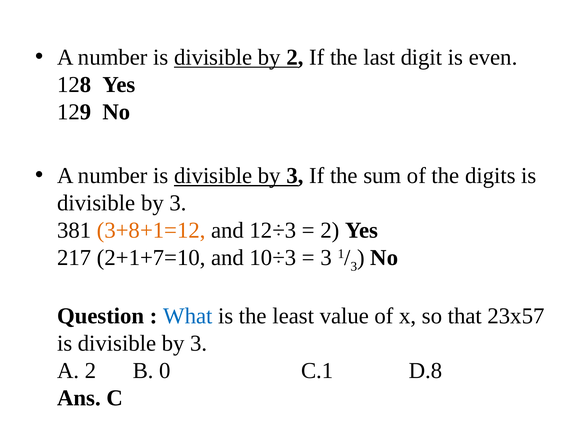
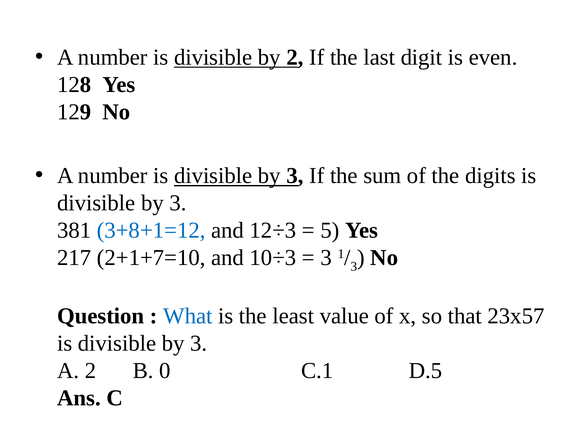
3+8+1=12 colour: orange -> blue
2 at (330, 231): 2 -> 5
D.8: D.8 -> D.5
